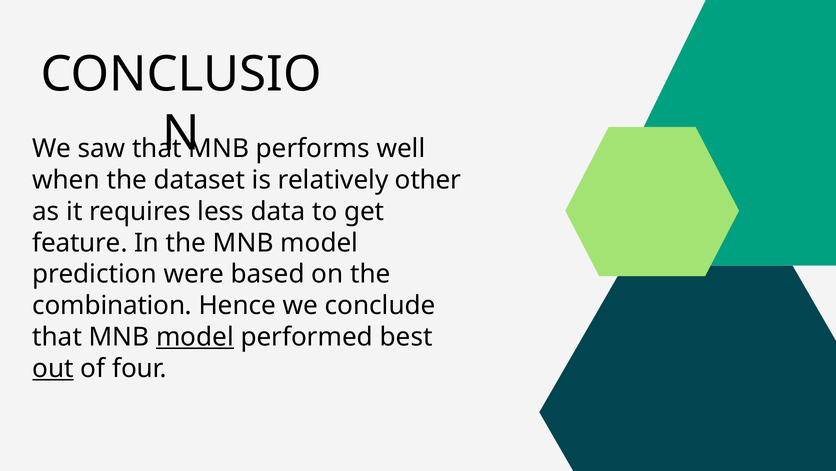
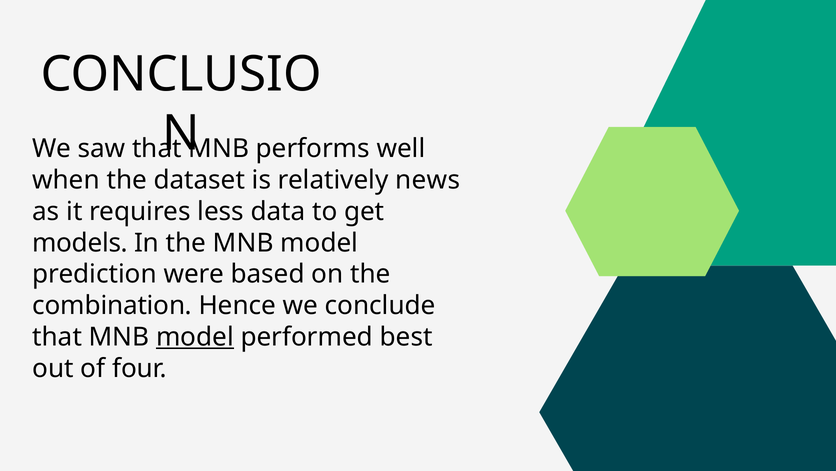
other: other -> news
feature: feature -> models
out underline: present -> none
